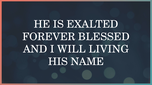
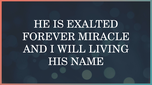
BLESSED: BLESSED -> MIRACLE
